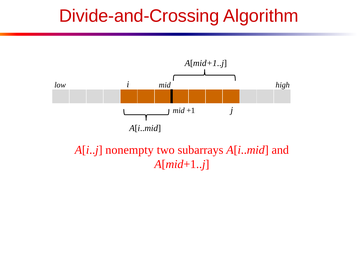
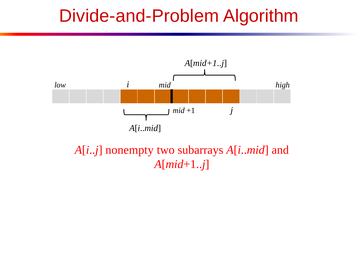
Divide-and-Crossing: Divide-and-Crossing -> Divide-and-Problem
